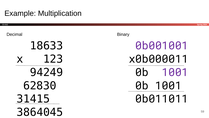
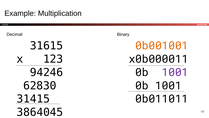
18633: 18633 -> 31615
0b001001 colour: purple -> orange
94249: 94249 -> 94246
